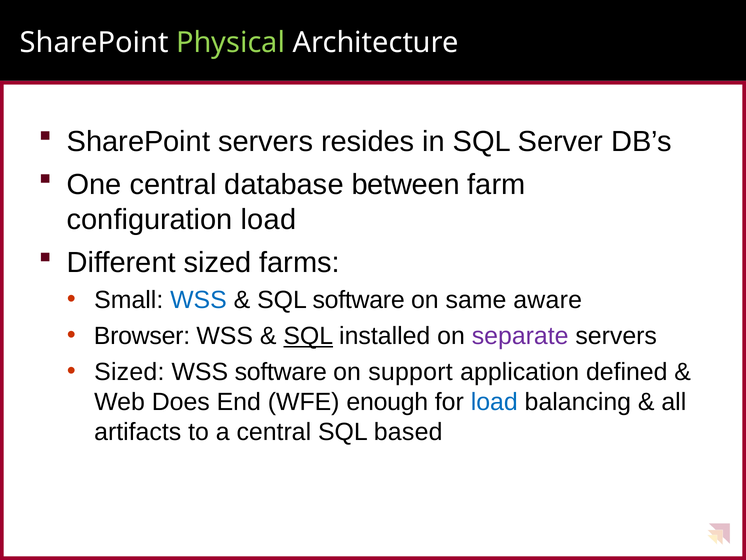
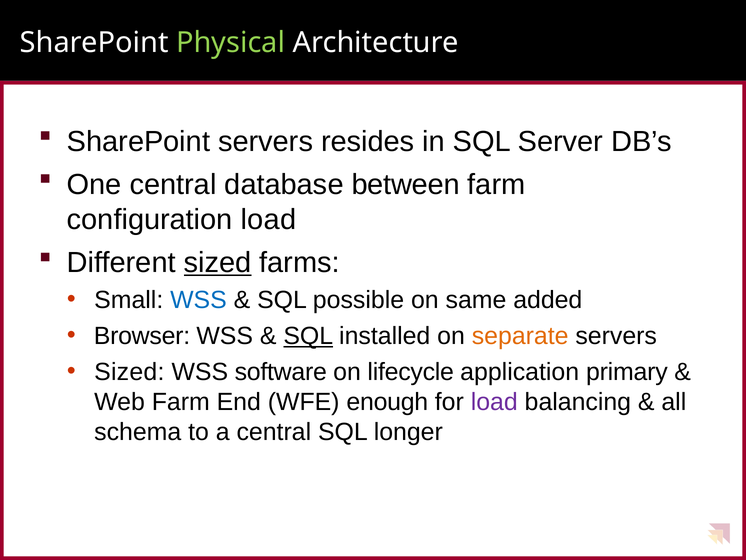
sized at (218, 262) underline: none -> present
SQL software: software -> possible
aware: aware -> added
separate colour: purple -> orange
support: support -> lifecycle
defined: defined -> primary
Web Does: Does -> Farm
load at (494, 402) colour: blue -> purple
artifacts: artifacts -> schema
based: based -> longer
